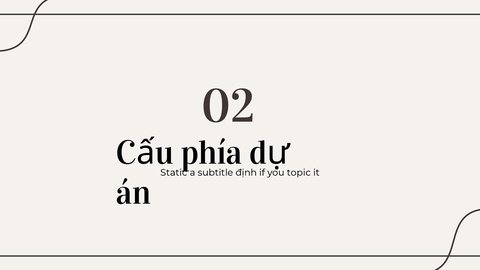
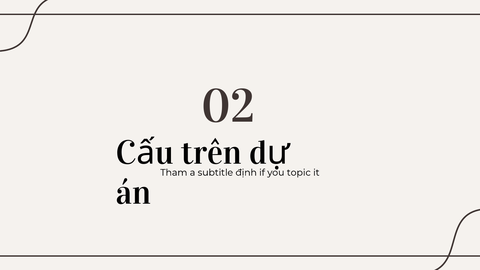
phía: phía -> trên
Static: Static -> Tham
